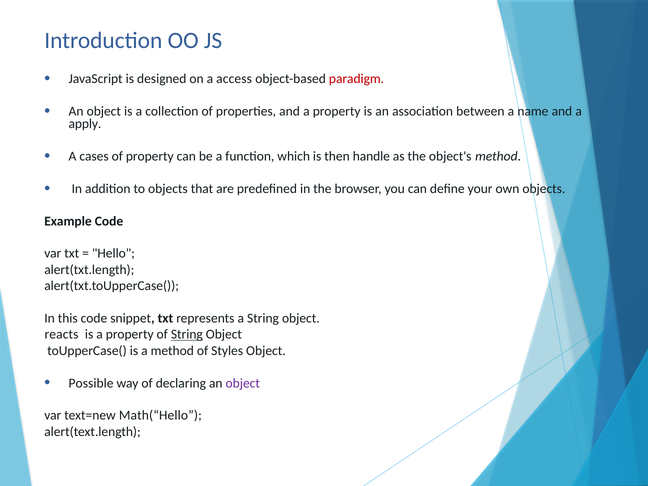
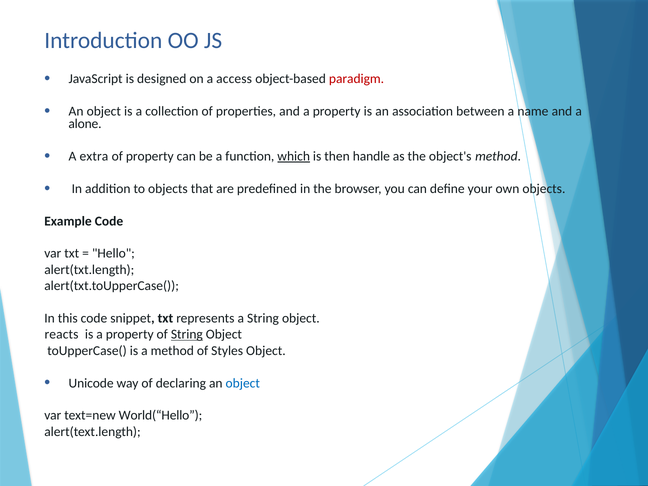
apply: apply -> alone
cases: cases -> extra
which underline: none -> present
Possible: Possible -> Unicode
object at (243, 383) colour: purple -> blue
Math(“Hello: Math(“Hello -> World(“Hello
